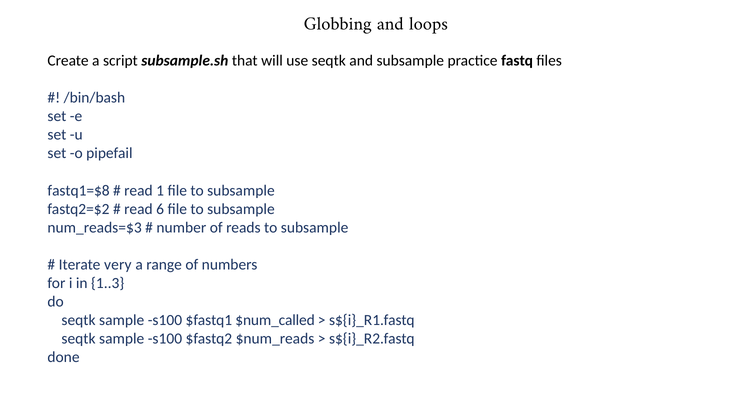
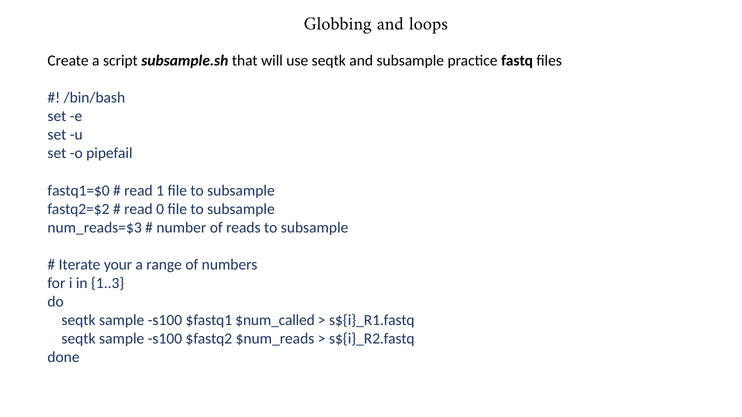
fastq1=$8: fastq1=$8 -> fastq1=$0
6: 6 -> 0
very: very -> your
